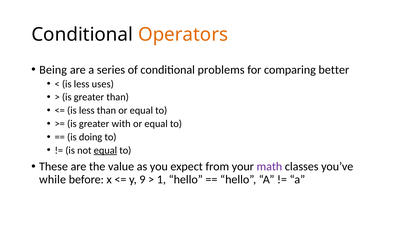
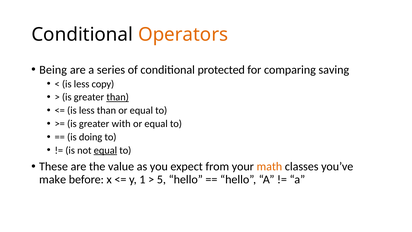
problems: problems -> protected
better: better -> saving
uses: uses -> copy
than at (118, 97) underline: none -> present
math colour: purple -> orange
while: while -> make
9: 9 -> 1
1: 1 -> 5
